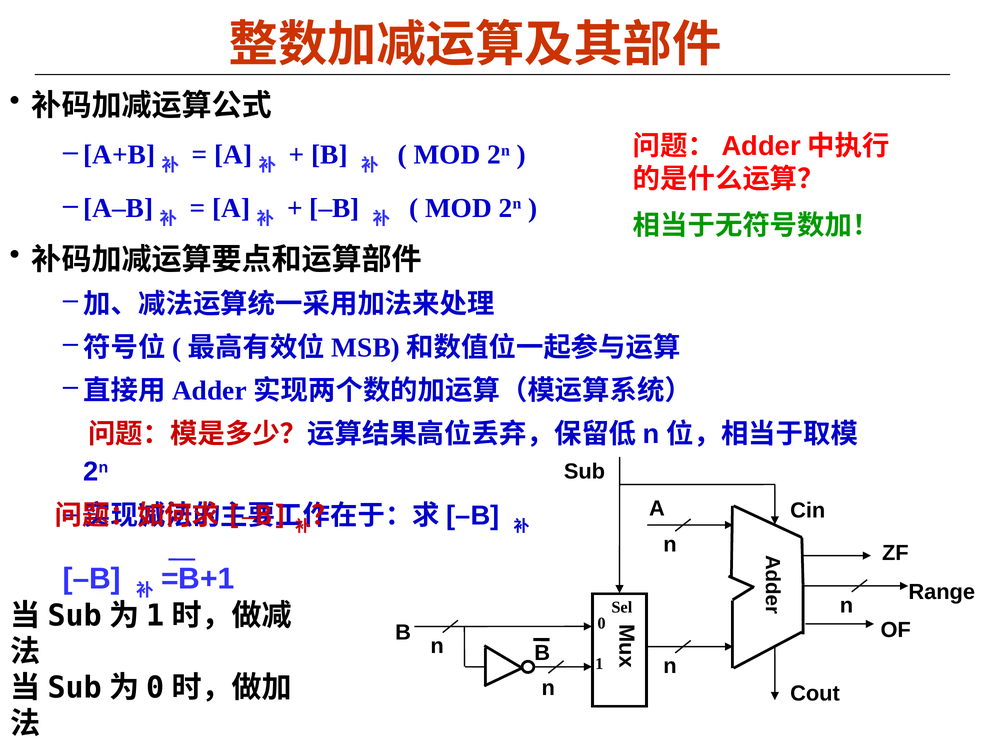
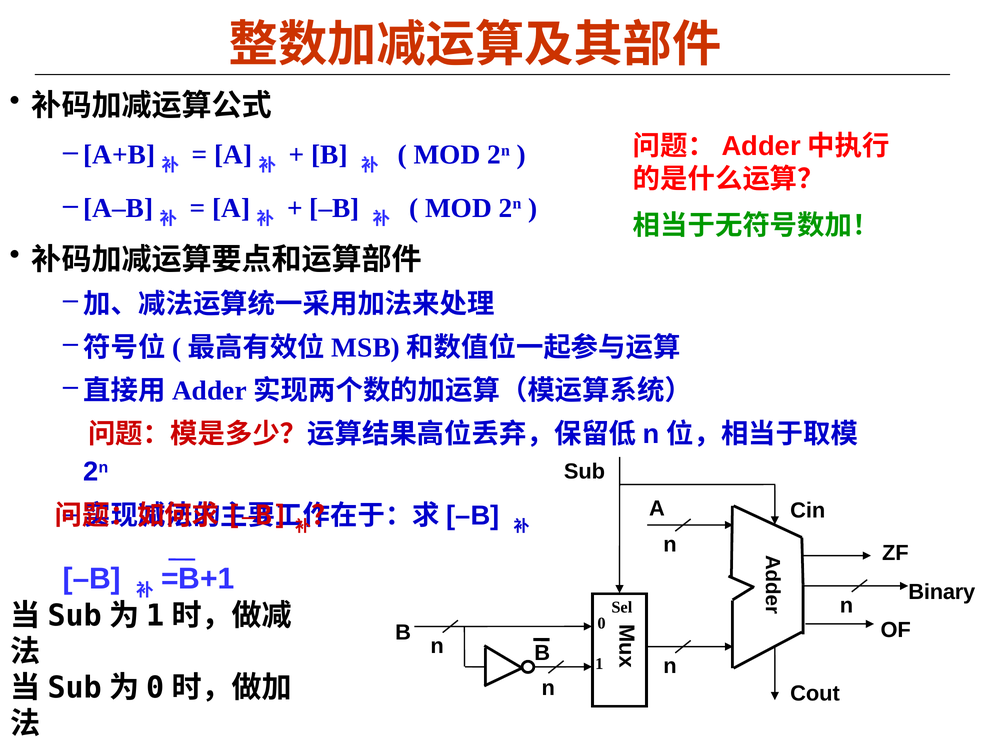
Range: Range -> Binary
